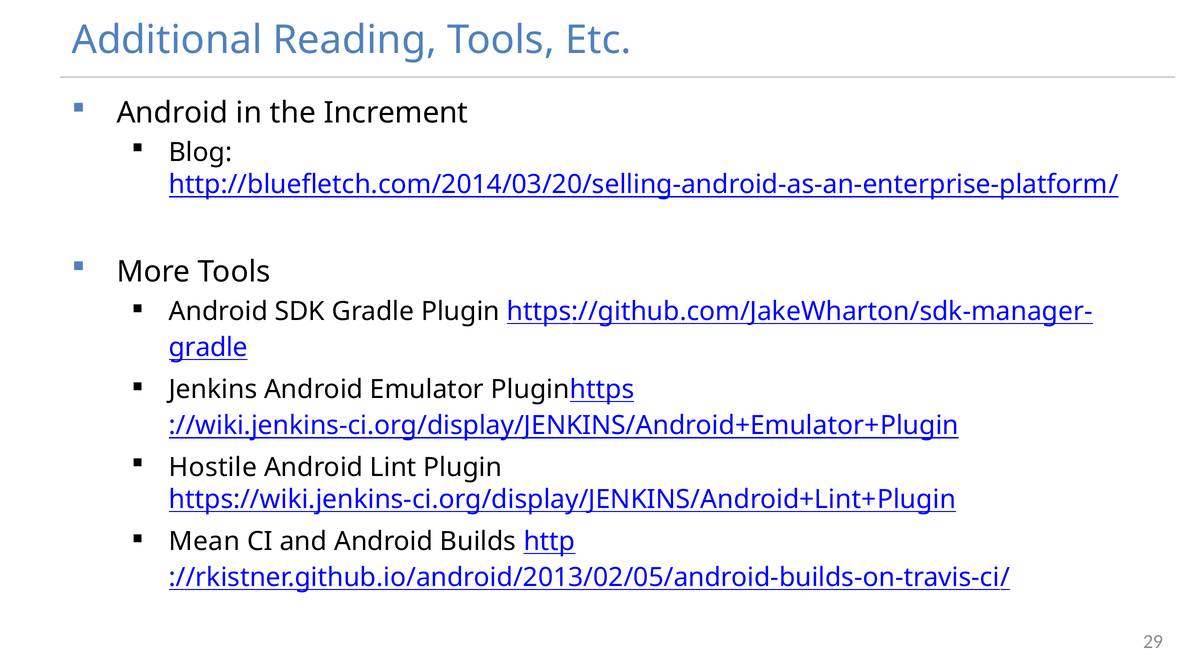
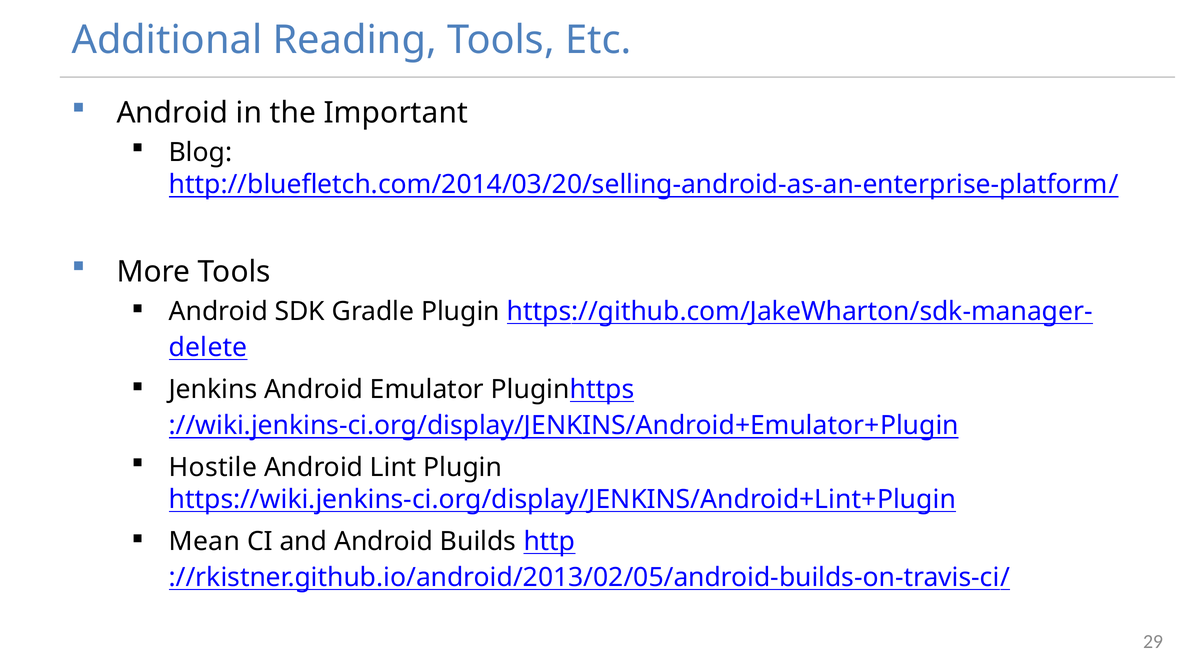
Increment: Increment -> Important
gradle at (208, 348): gradle -> delete
